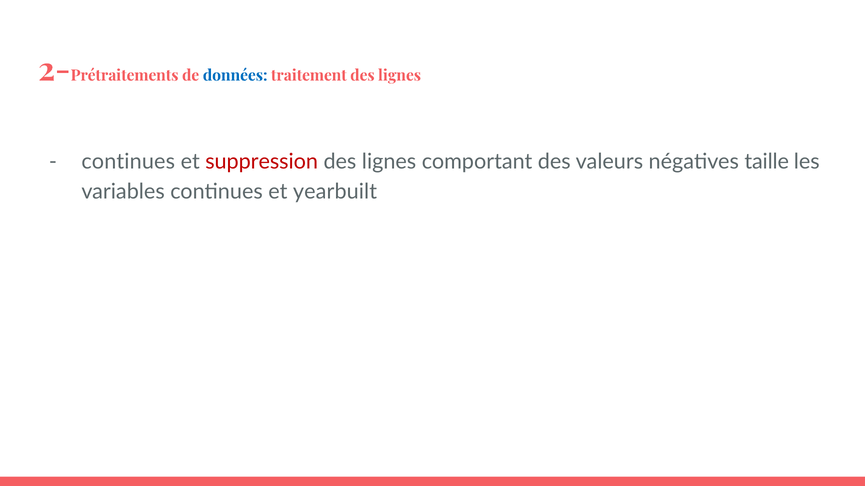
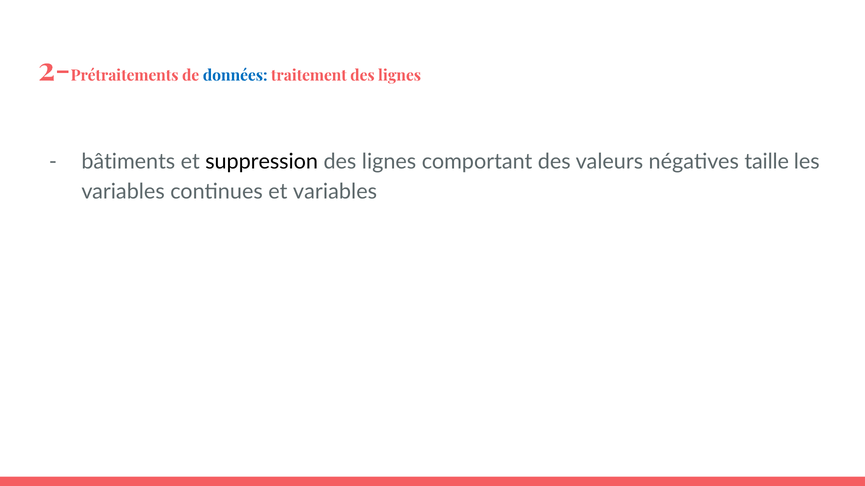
continues at (128, 162): continues -> bâtiments
suppression colour: red -> black
et yearbuilt: yearbuilt -> variables
